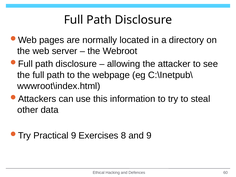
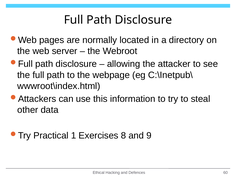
Practical 9: 9 -> 1
